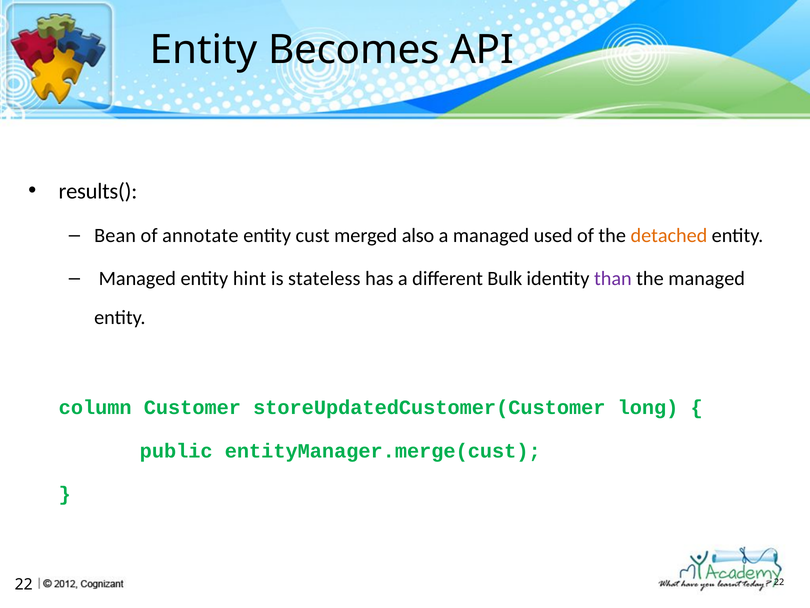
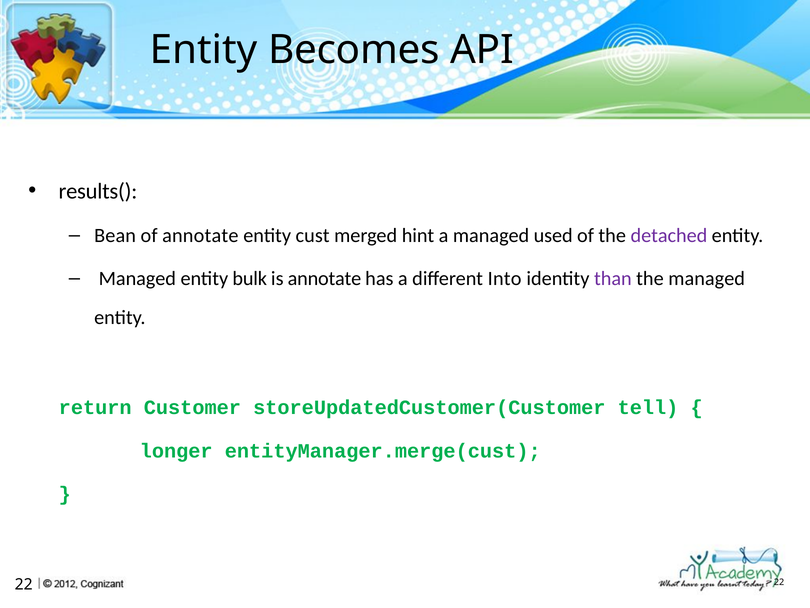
also: also -> hint
detached colour: orange -> purple
hint: hint -> bulk
is stateless: stateless -> annotate
Bulk: Bulk -> Into
column: column -> return
long: long -> tell
public: public -> longer
